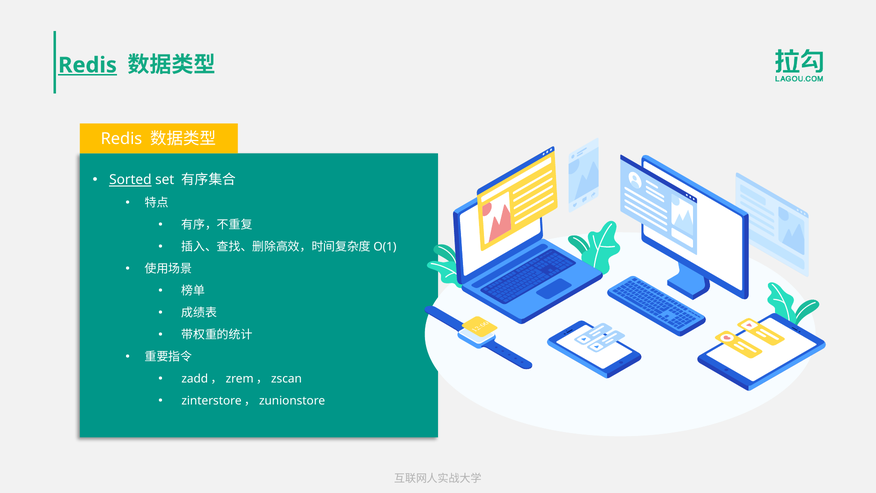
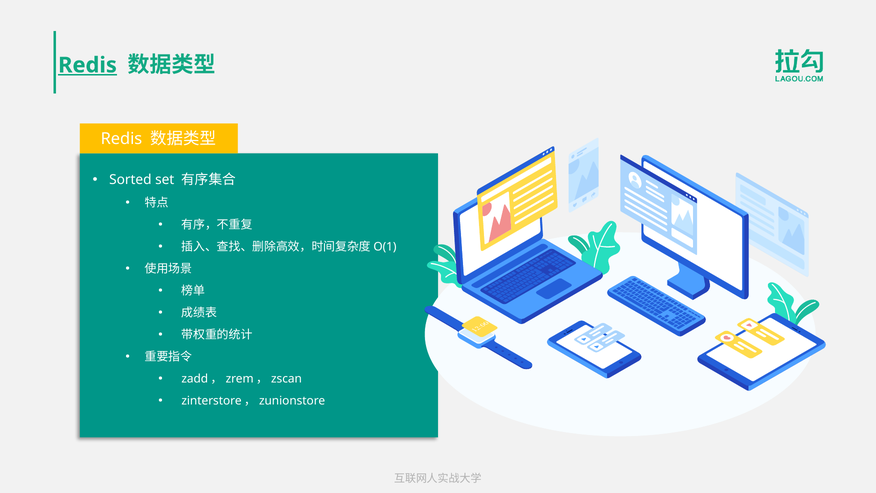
Sorted underline: present -> none
